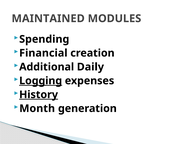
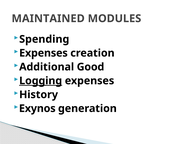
Financial at (43, 53): Financial -> Expenses
Daily: Daily -> Good
History underline: present -> none
Month: Month -> Exynos
